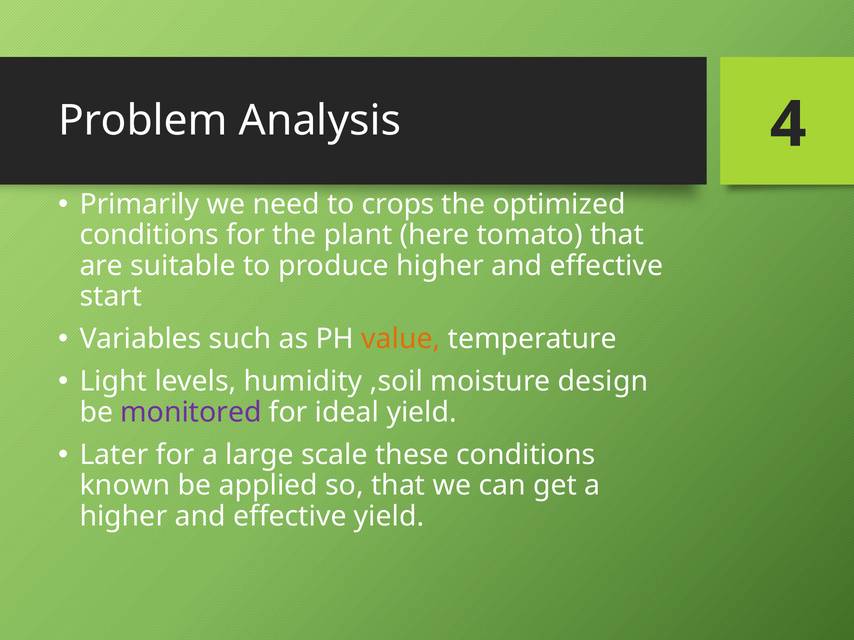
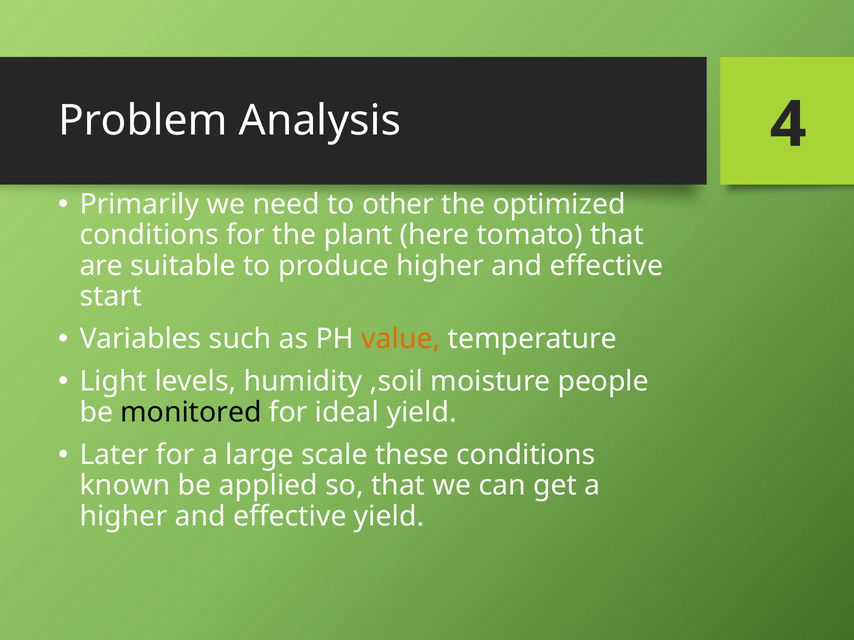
crops: crops -> other
design: design -> people
monitored colour: purple -> black
